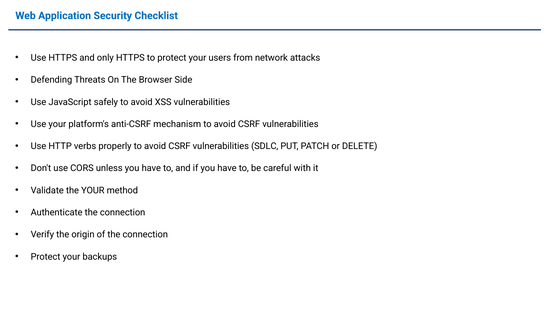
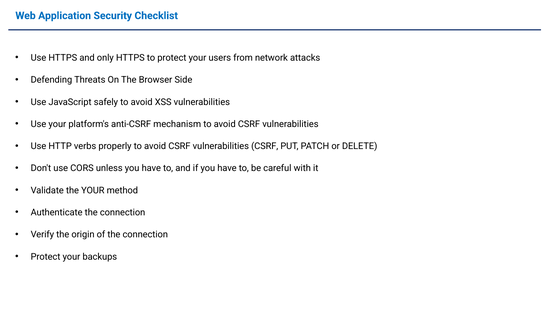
vulnerabilities SDLC: SDLC -> CSRF
